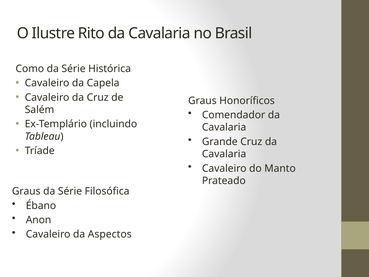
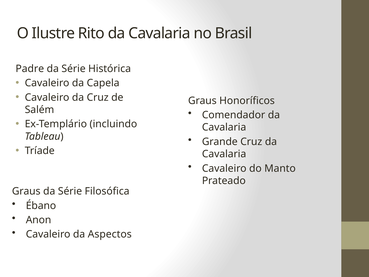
Como: Como -> Padre
